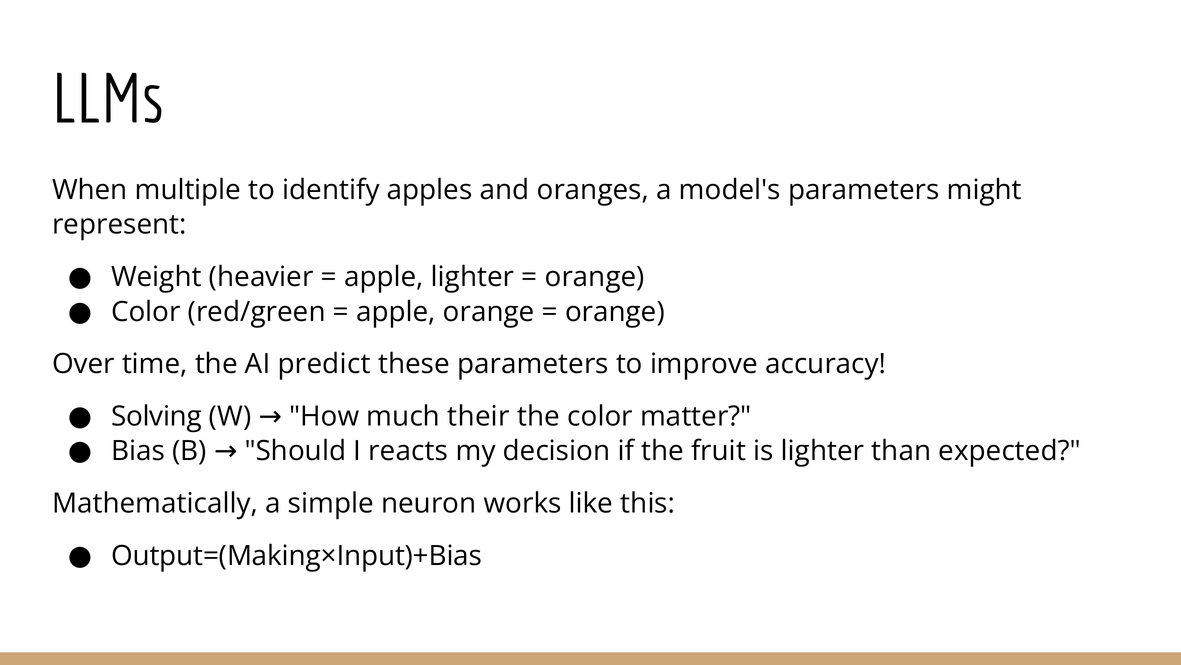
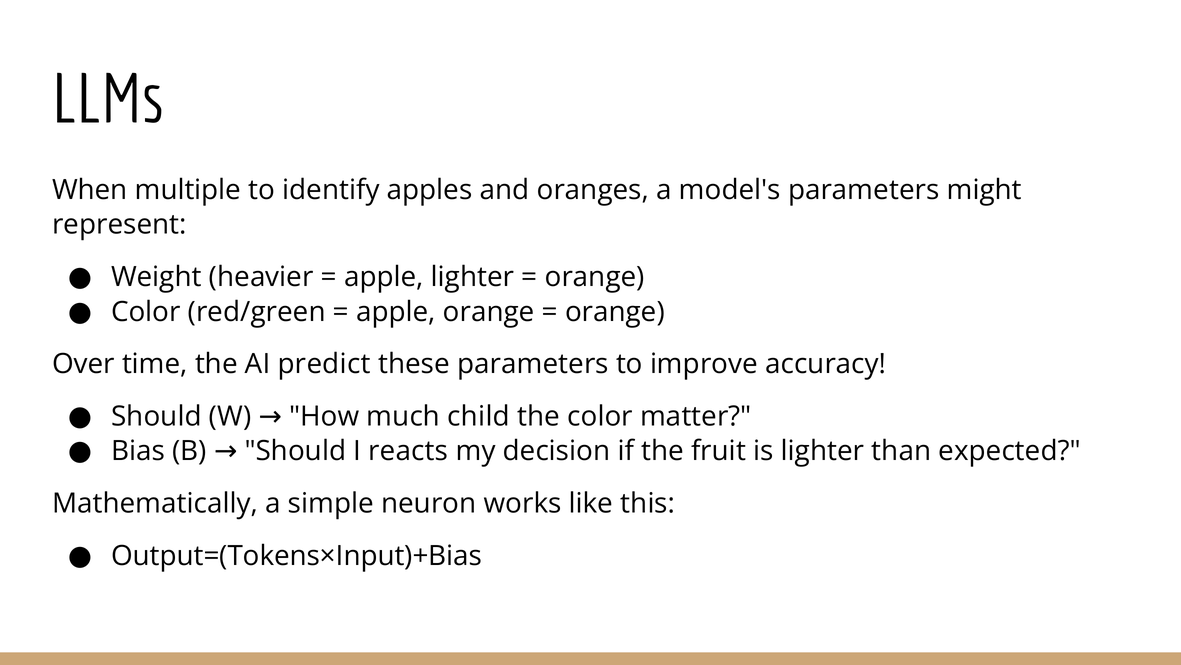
Solving at (157, 416): Solving -> Should
their: their -> child
Output=(Making×Input)+Bias: Output=(Making×Input)+Bias -> Output=(Tokens×Input)+Bias
